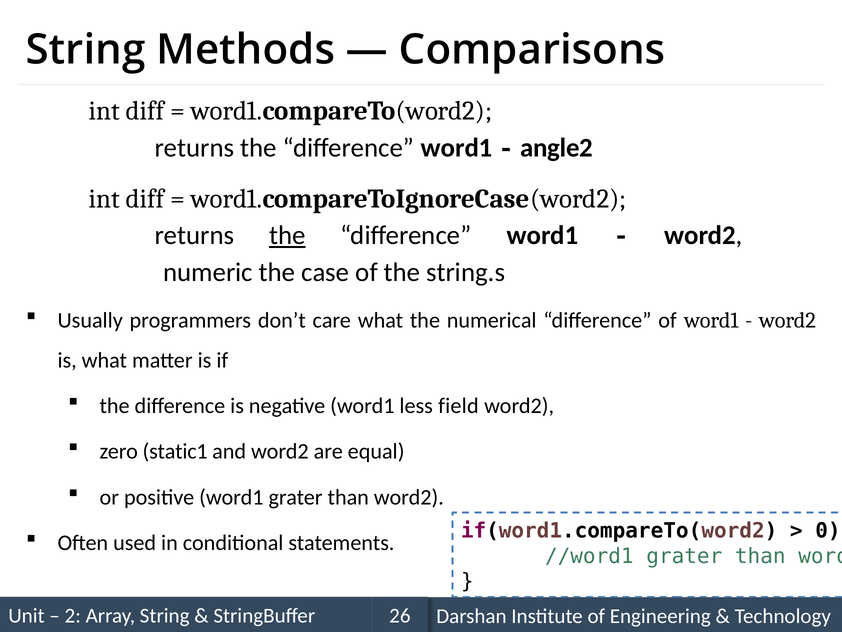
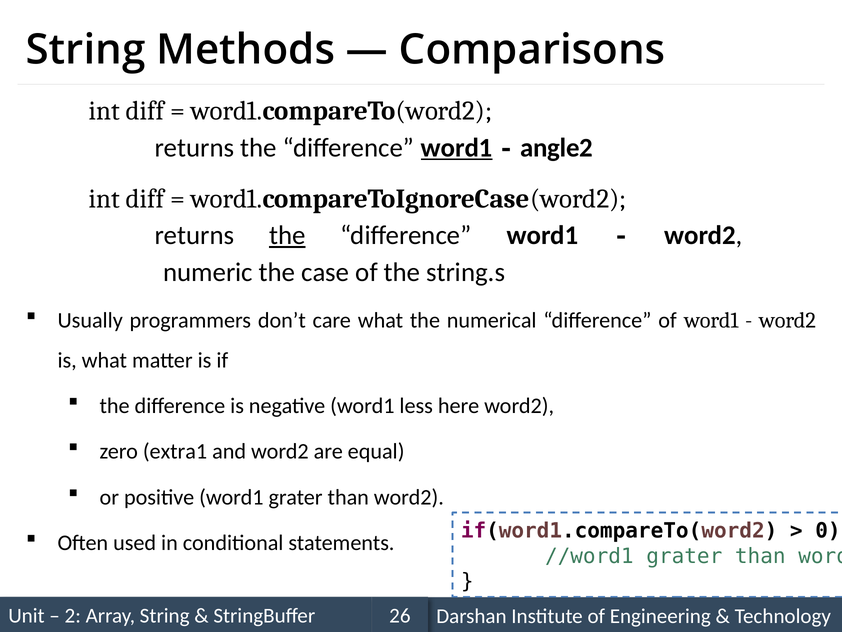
word1 at (457, 148) underline: none -> present
field: field -> here
static1: static1 -> extra1
